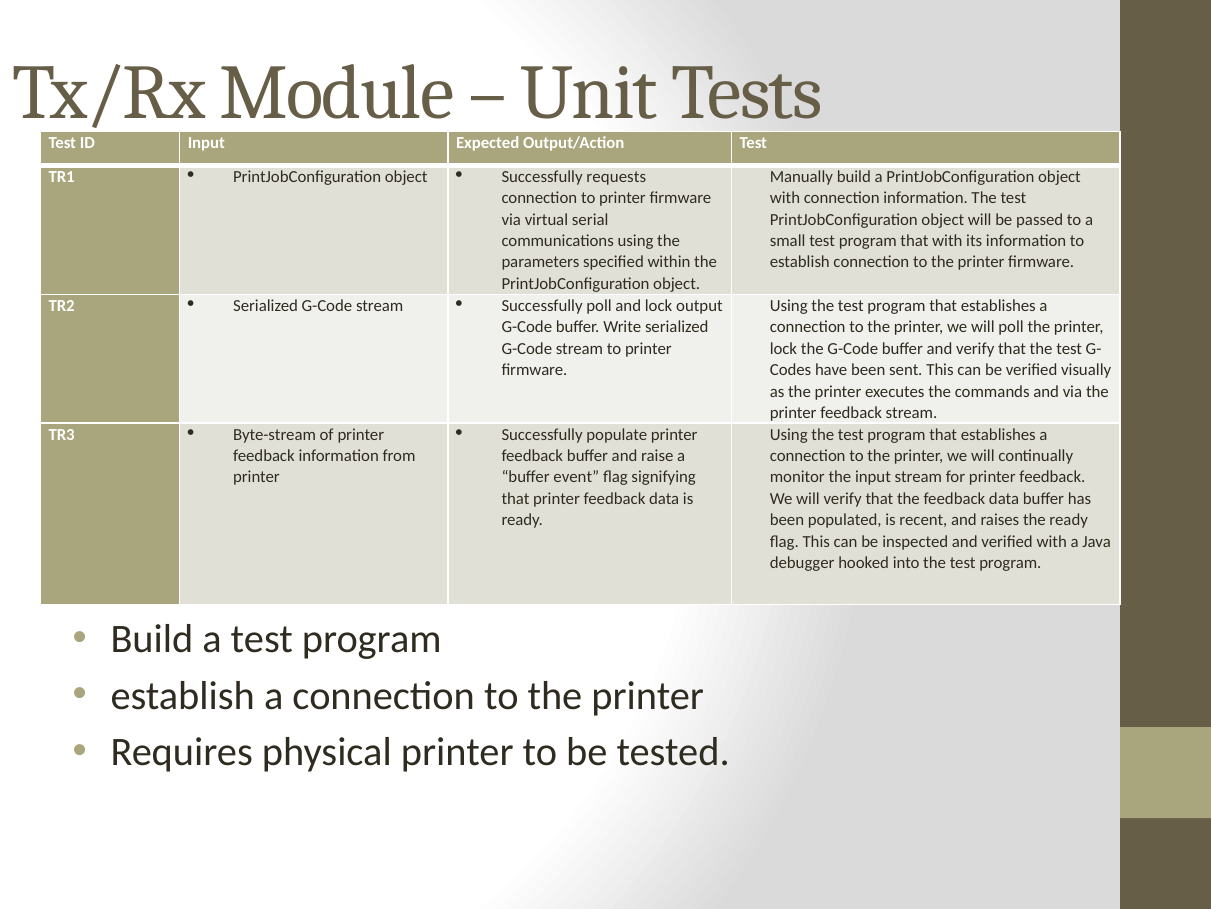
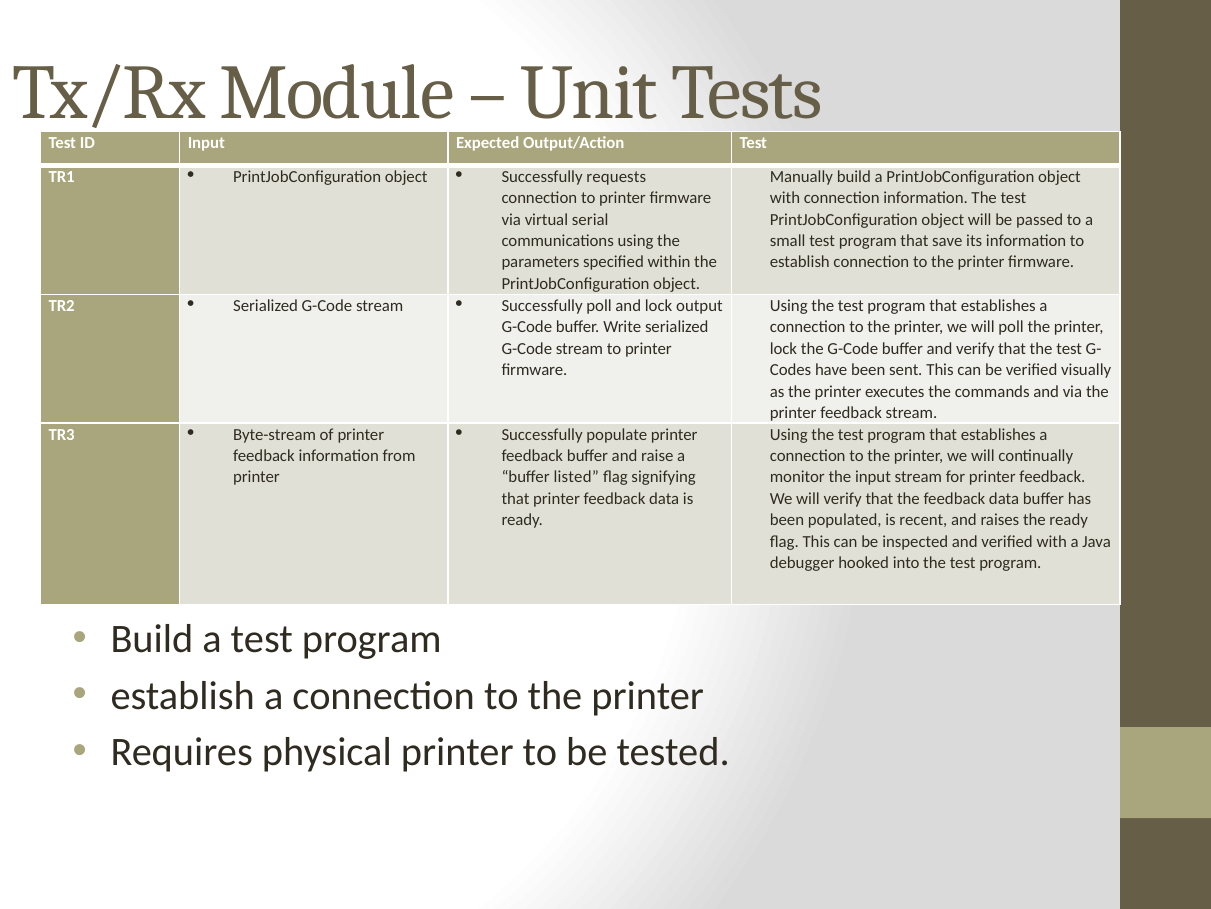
that with: with -> save
event: event -> listed
